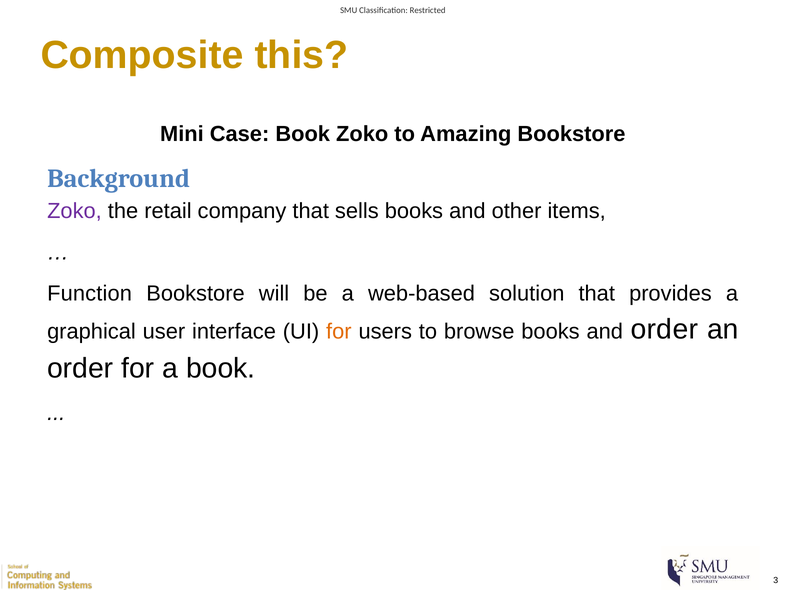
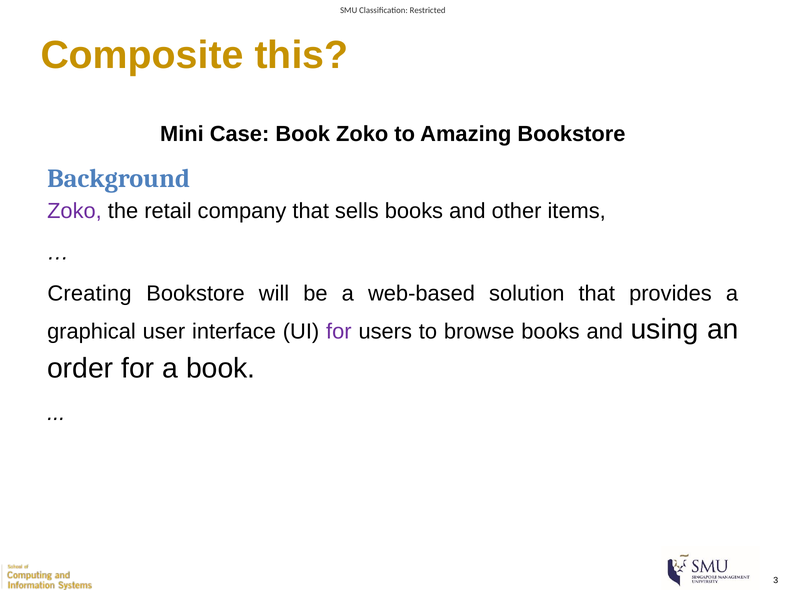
Function: Function -> Creating
for at (339, 331) colour: orange -> purple
and order: order -> using
